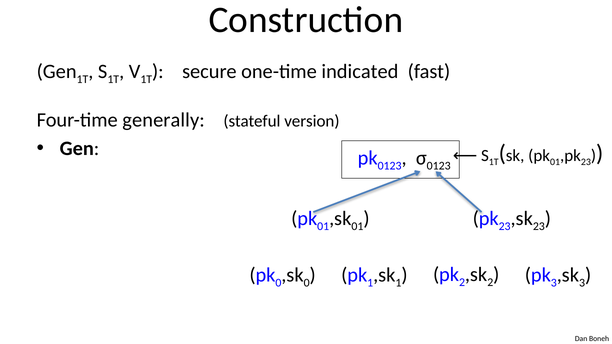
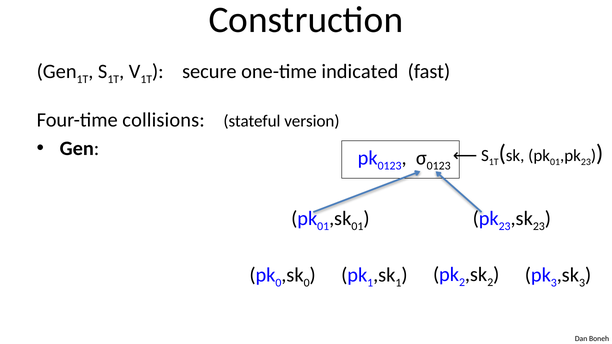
generally: generally -> collisions
